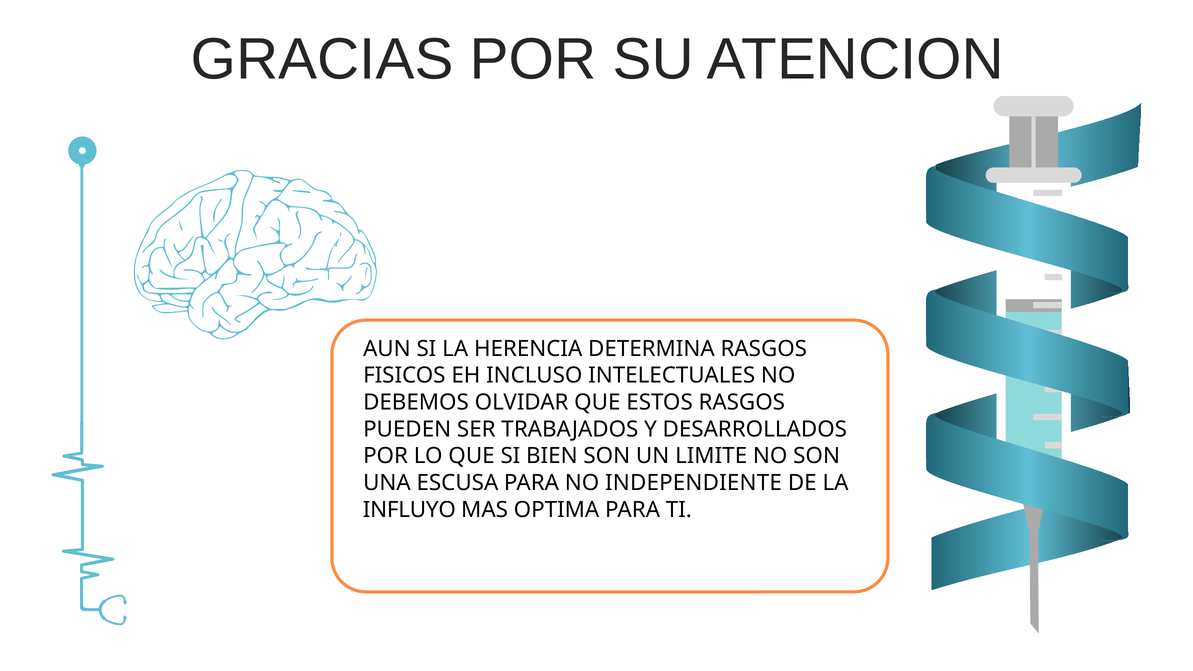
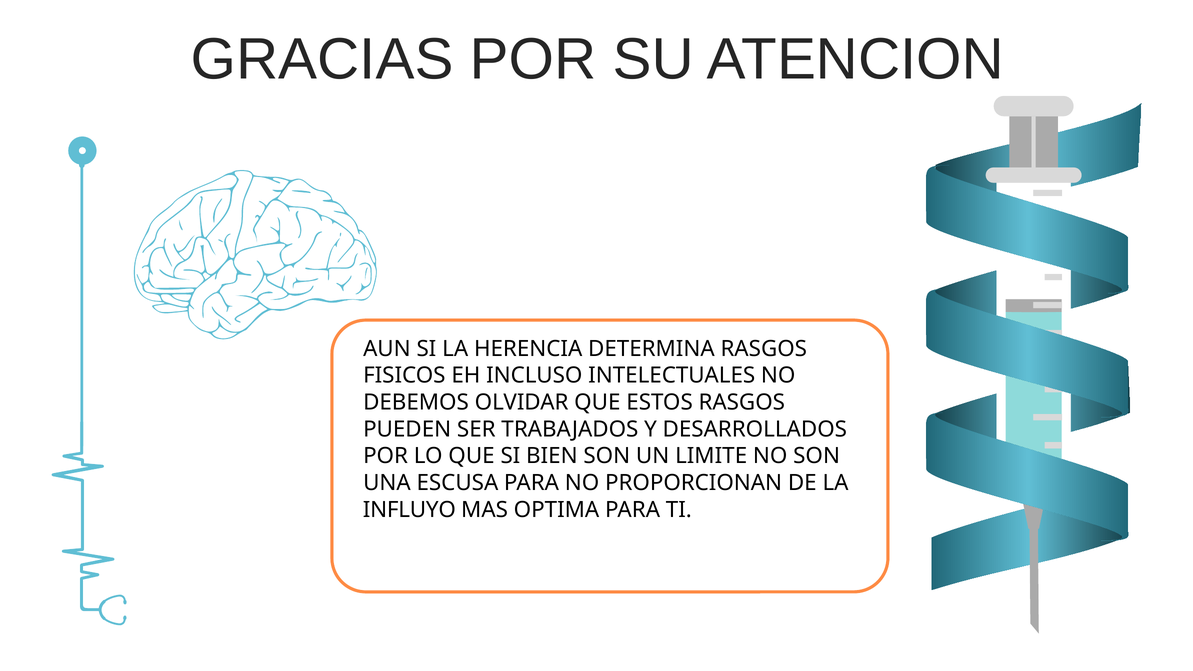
INDEPENDIENTE: INDEPENDIENTE -> PROPORCIONAN
